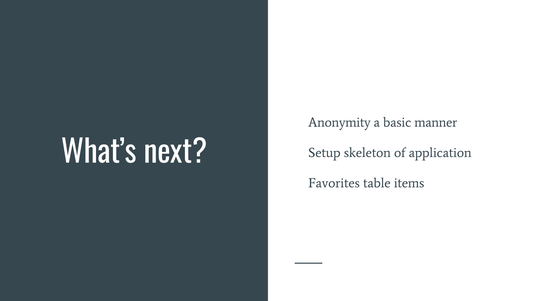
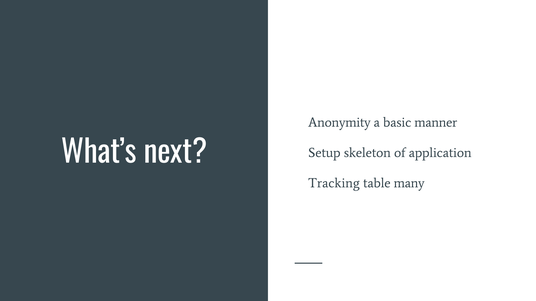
Favorites: Favorites -> Tracking
items: items -> many
